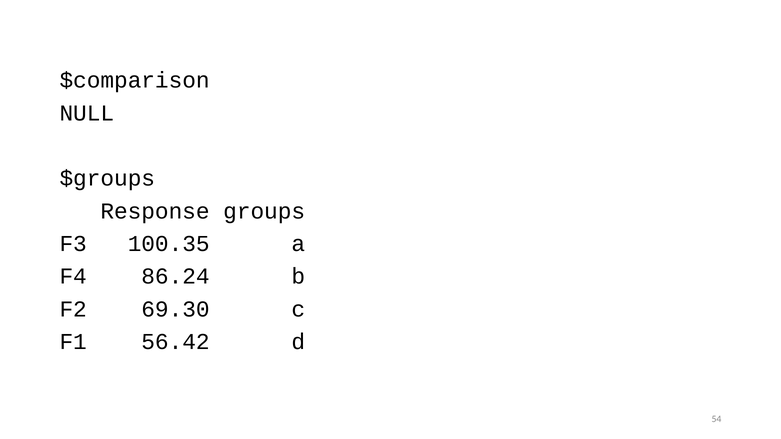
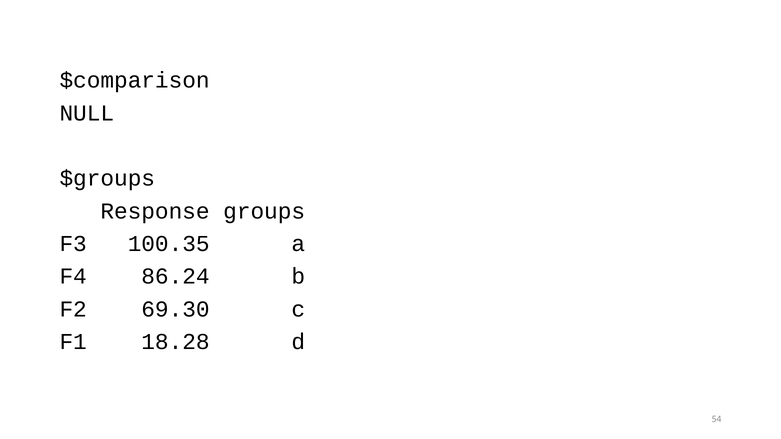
56.42: 56.42 -> 18.28
